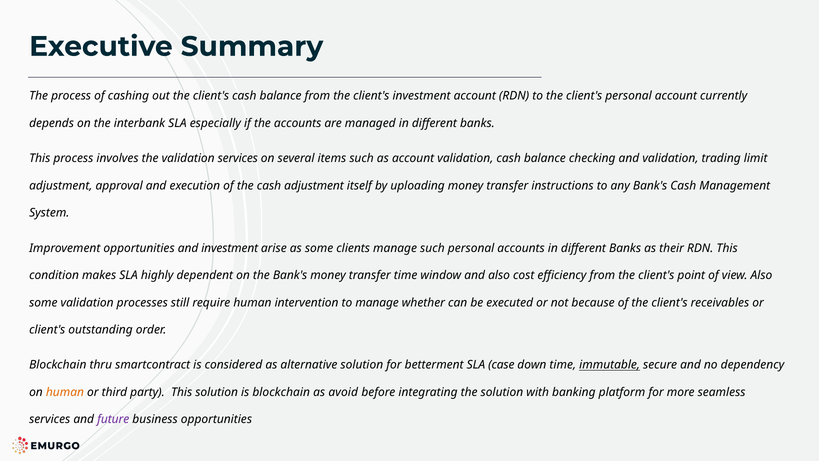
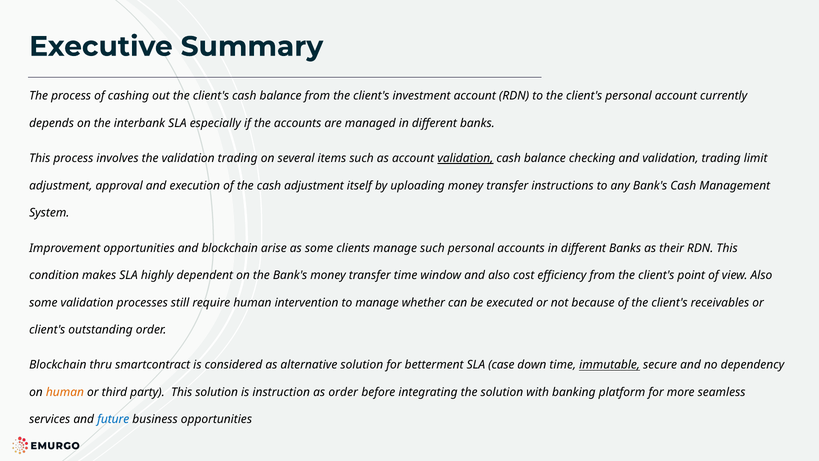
the validation services: services -> trading
validation at (465, 158) underline: none -> present
and investment: investment -> blockchain
is blockchain: blockchain -> instruction
as avoid: avoid -> order
future colour: purple -> blue
